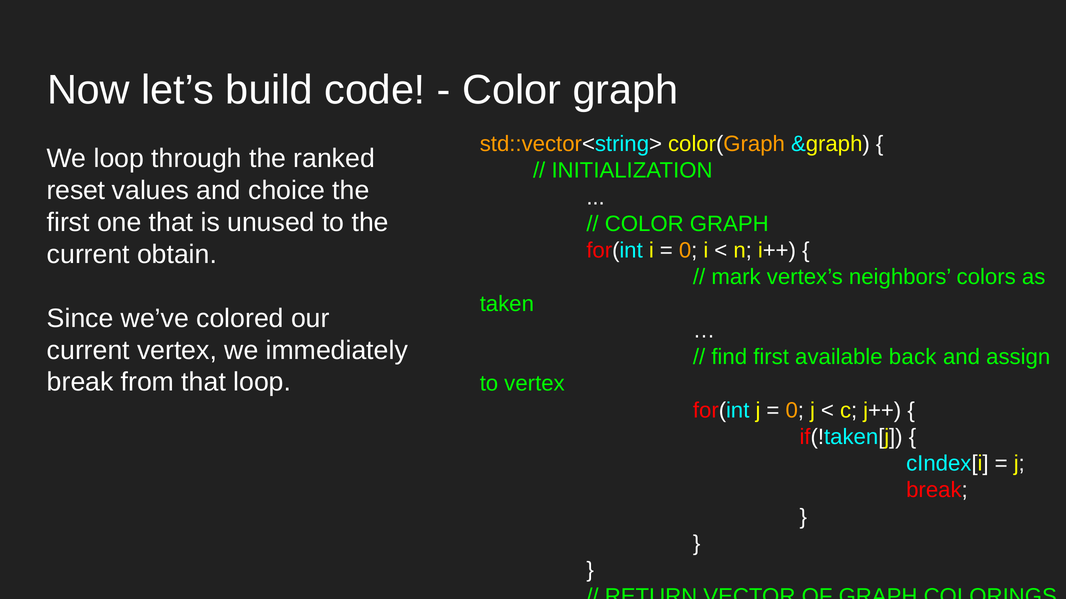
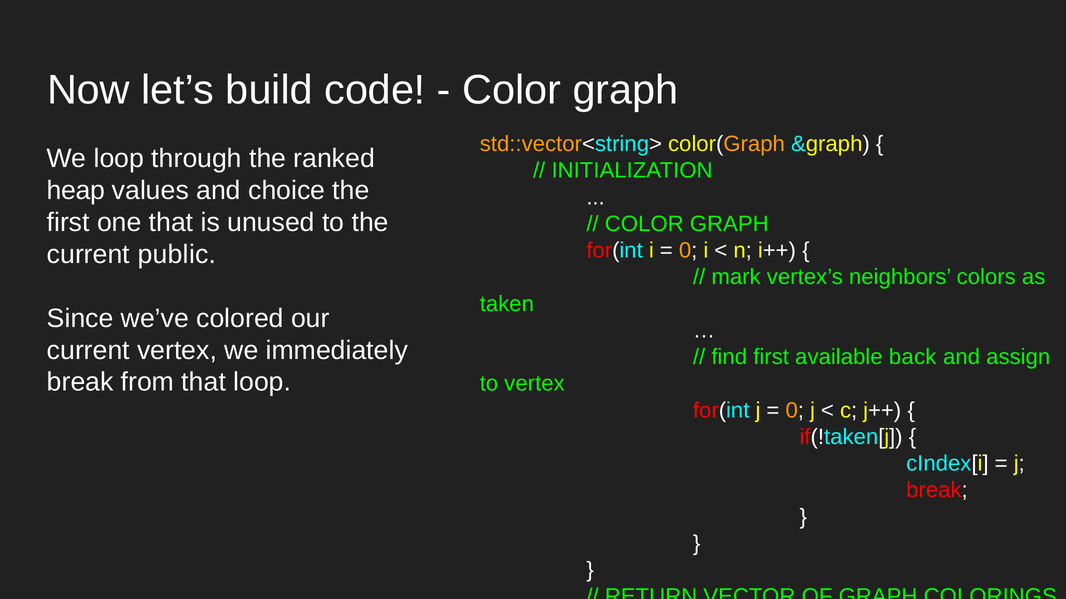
reset: reset -> heap
obtain: obtain -> public
